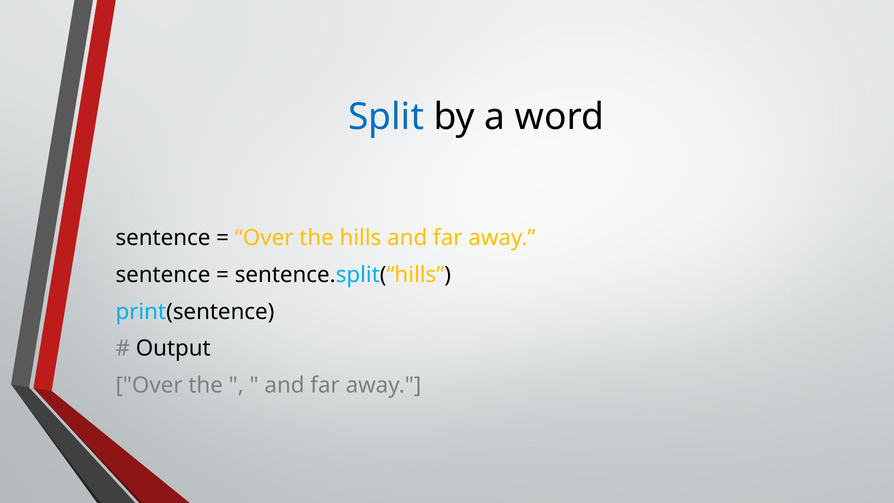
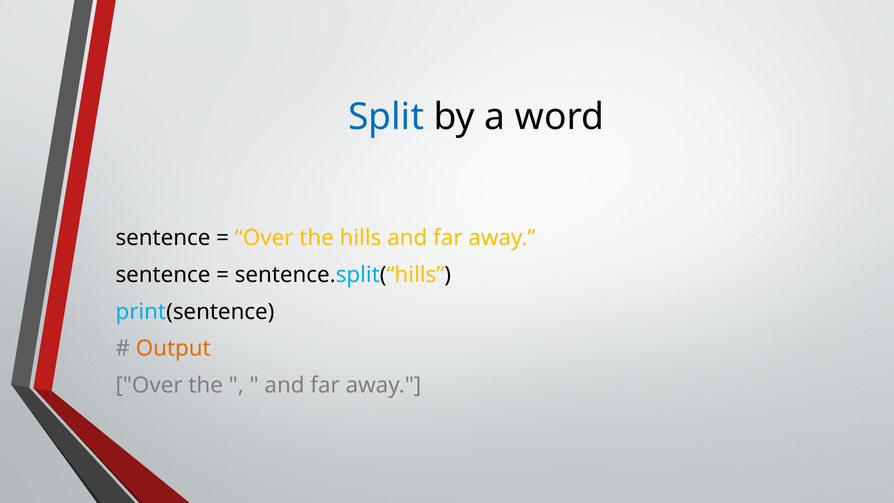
Output colour: black -> orange
